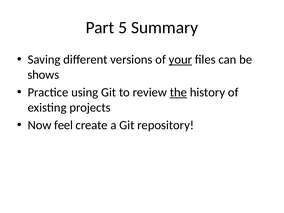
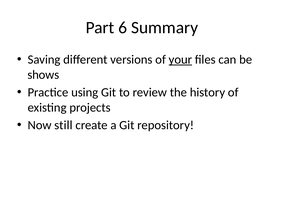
5: 5 -> 6
the underline: present -> none
feel: feel -> still
